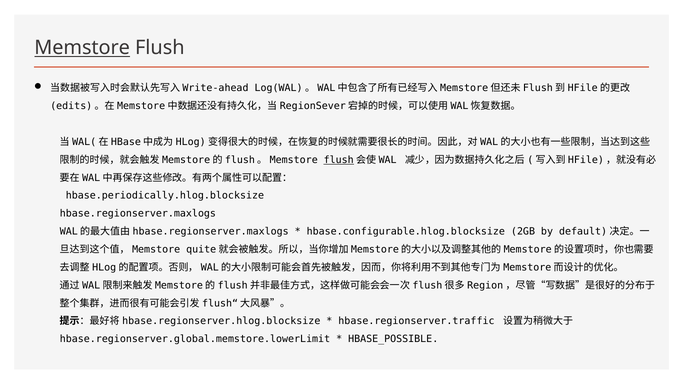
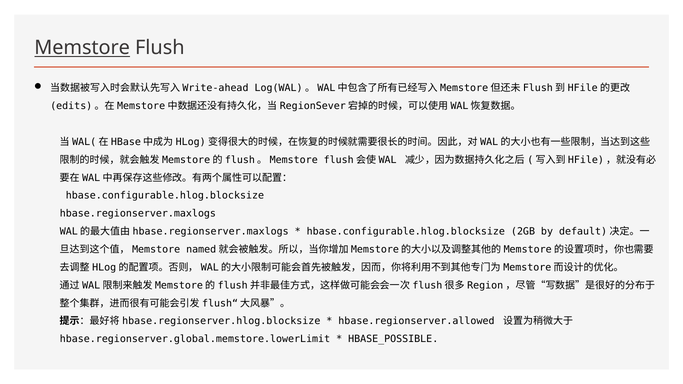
flush at (339, 160) underline: present -> none
hbase.periodically.hlog.blocksize at (165, 196): hbase.periodically.hlog.blocksize -> hbase.configurable.hlog.blocksize
quite: quite -> named
hbase.regionserver.traffic: hbase.regionserver.traffic -> hbase.regionserver.allowed
